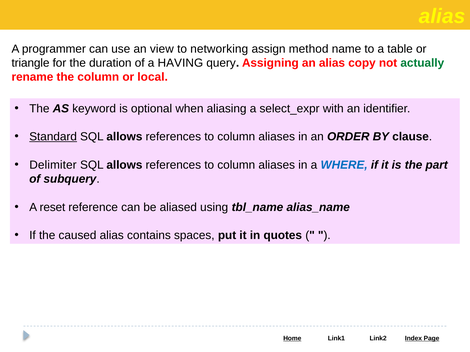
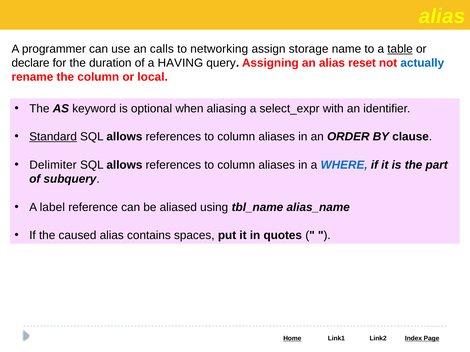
view: view -> calls
method: method -> storage
table underline: none -> present
triangle: triangle -> declare
copy: copy -> reset
actually colour: green -> blue
reset: reset -> label
